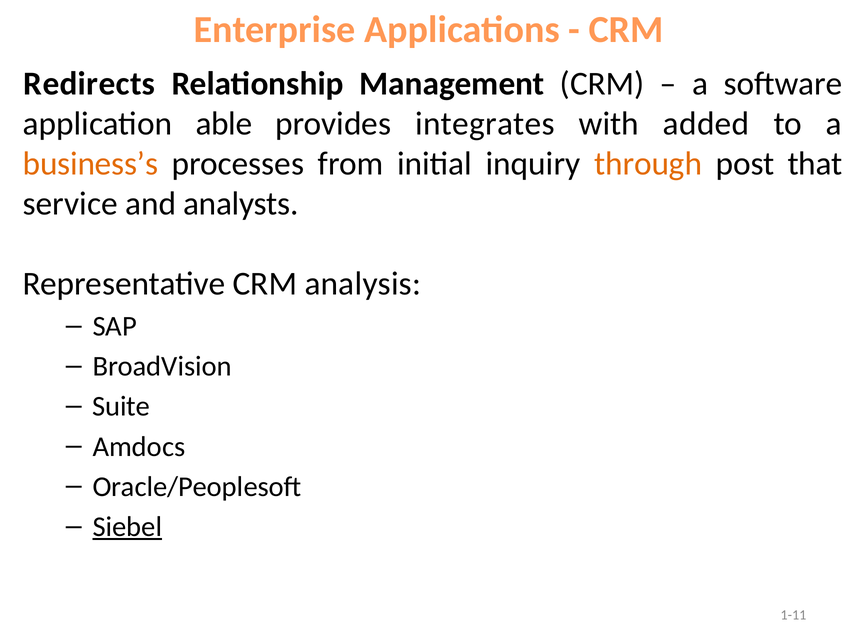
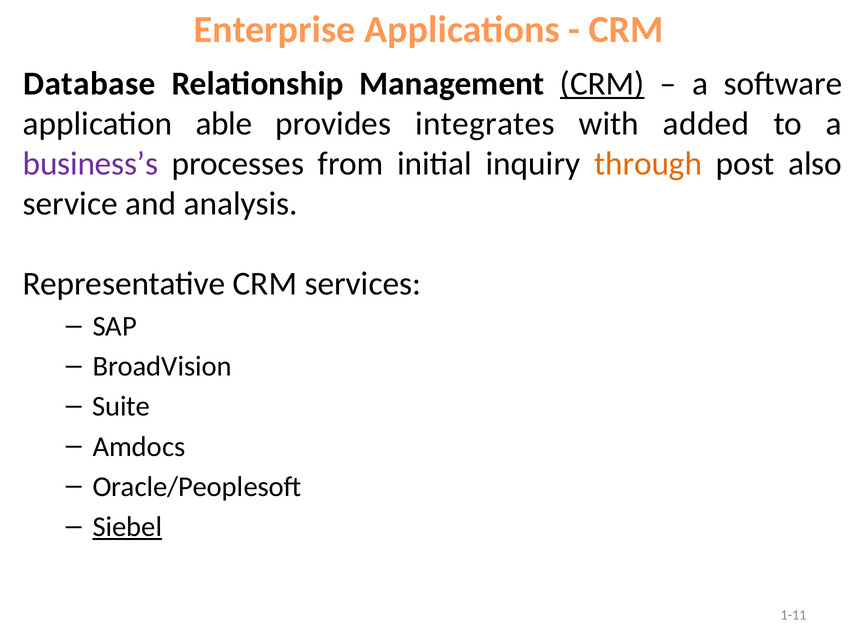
Redirects: Redirects -> Database
CRM at (602, 84) underline: none -> present
business’s colour: orange -> purple
that: that -> also
analysts: analysts -> analysis
analysis: analysis -> services
